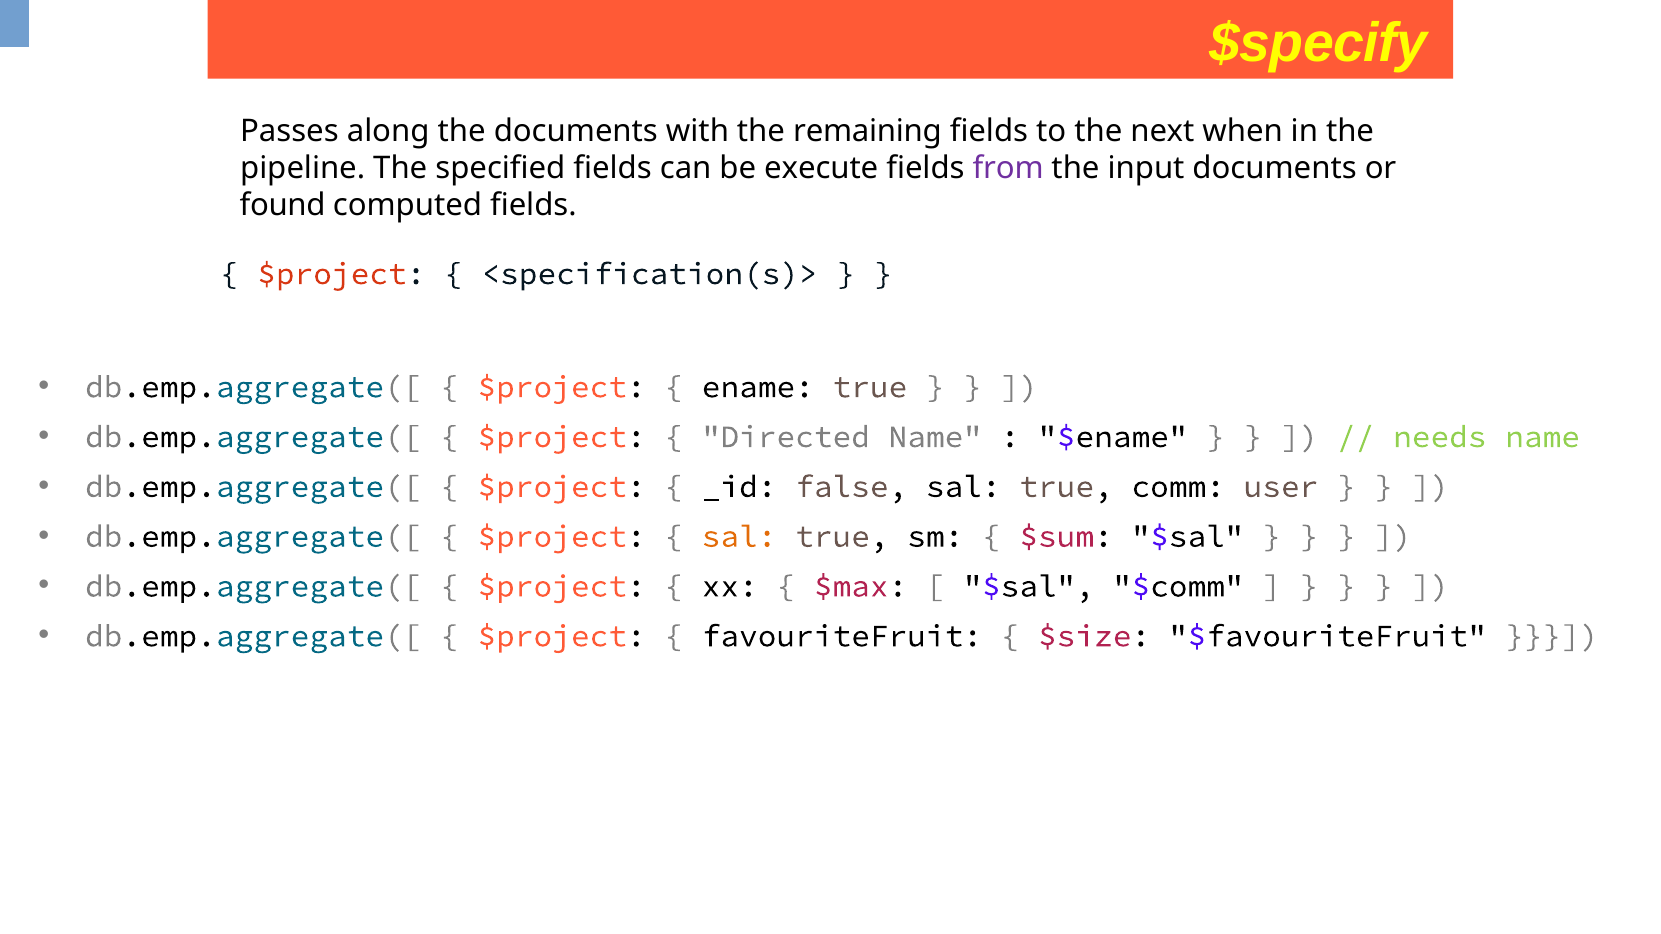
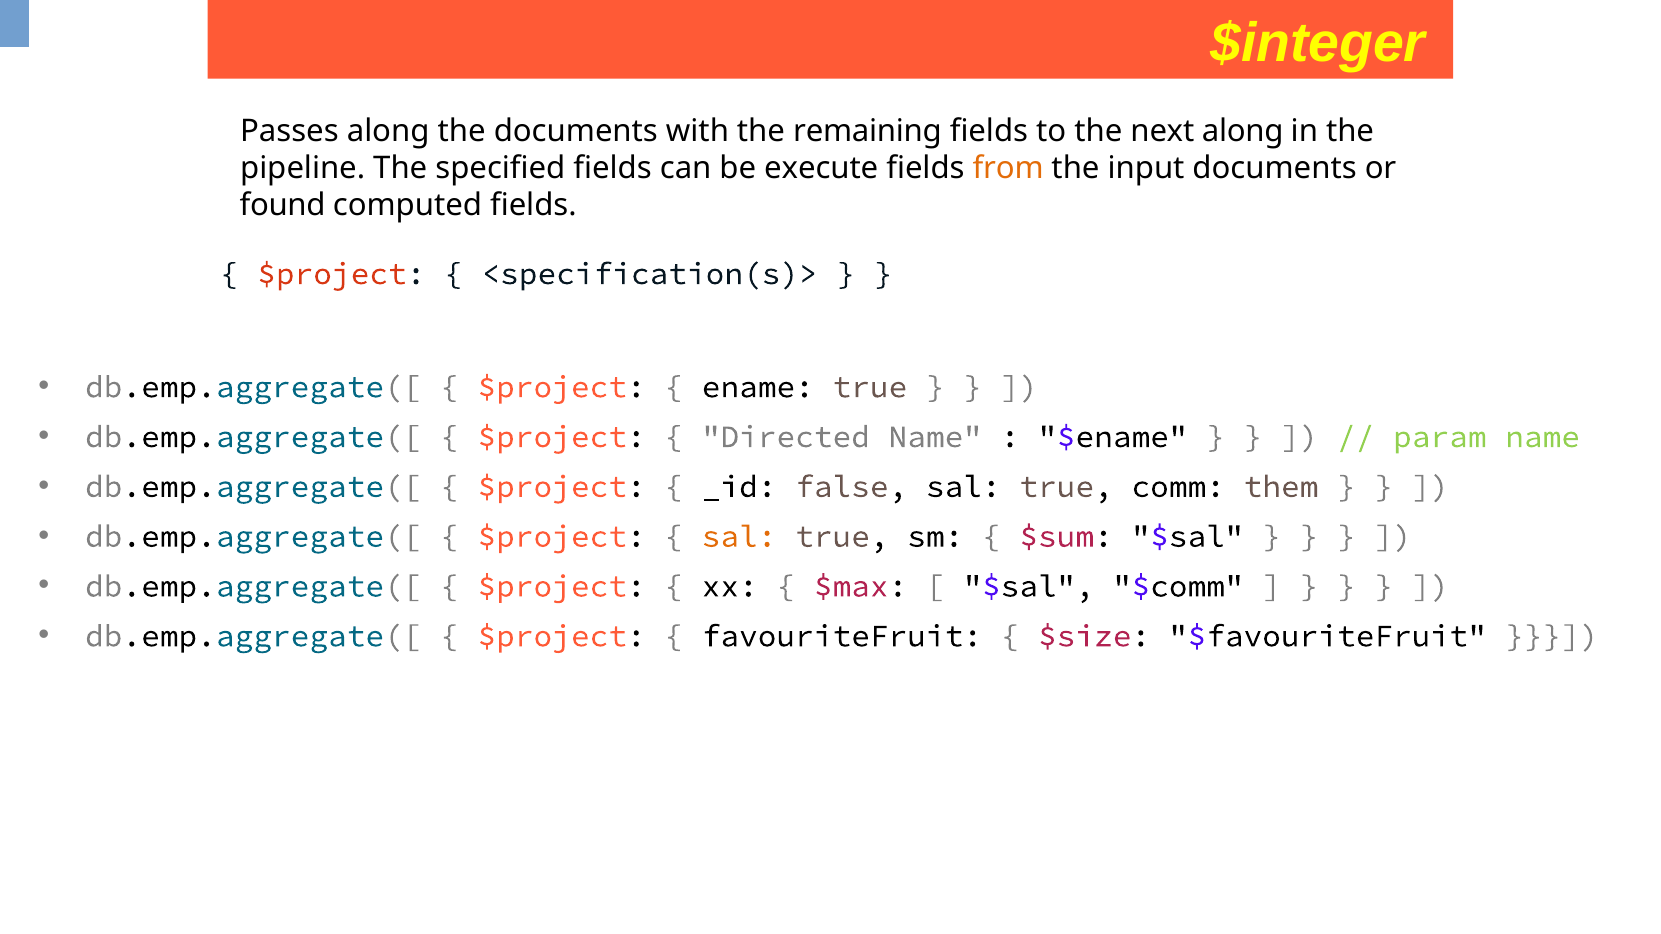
$specify: $specify -> $integer
next when: when -> along
from colour: purple -> orange
needs: needs -> param
user: user -> them
